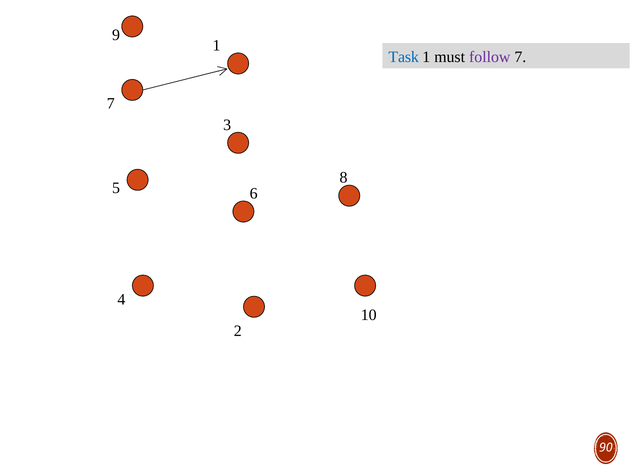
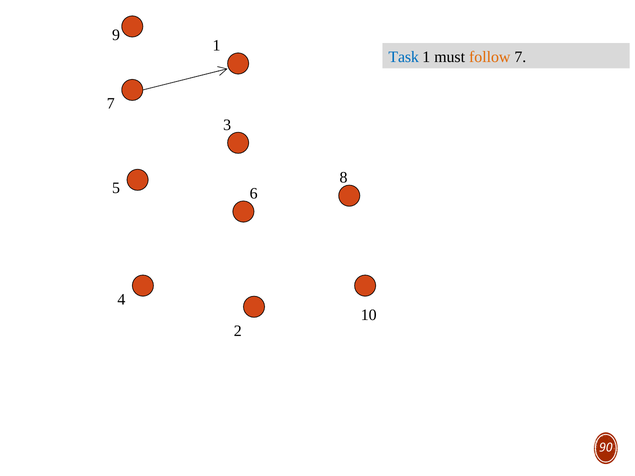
follow colour: purple -> orange
